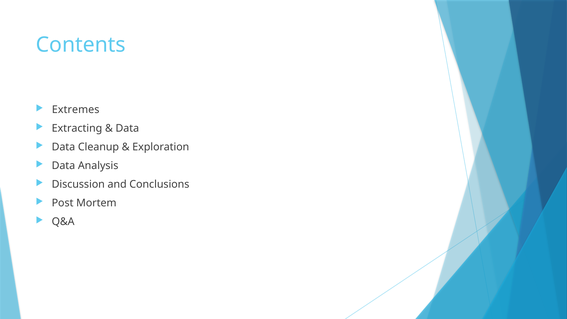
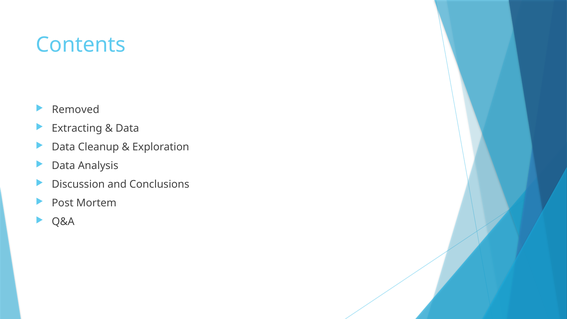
Extremes: Extremes -> Removed
